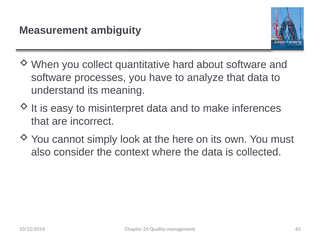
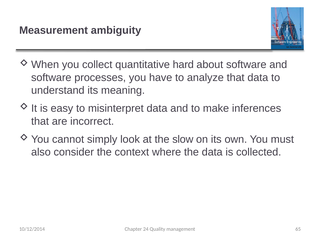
here: here -> slow
